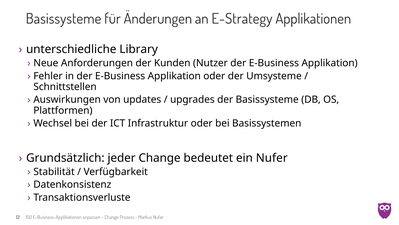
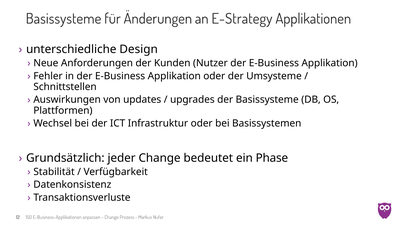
Library: Library -> Design
ein Nufer: Nufer -> Phase
